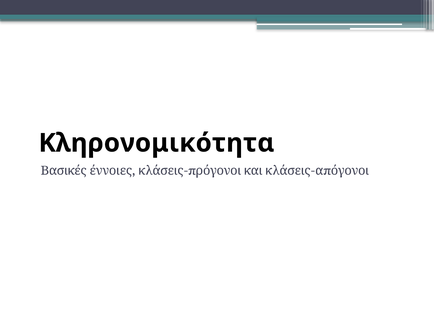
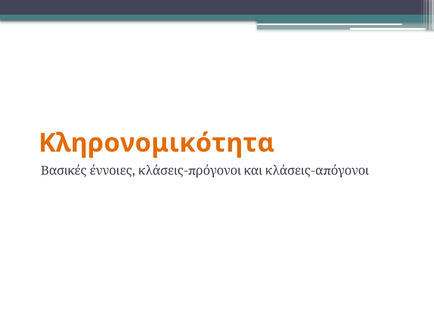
Κληρονομικότητα colour: black -> orange
